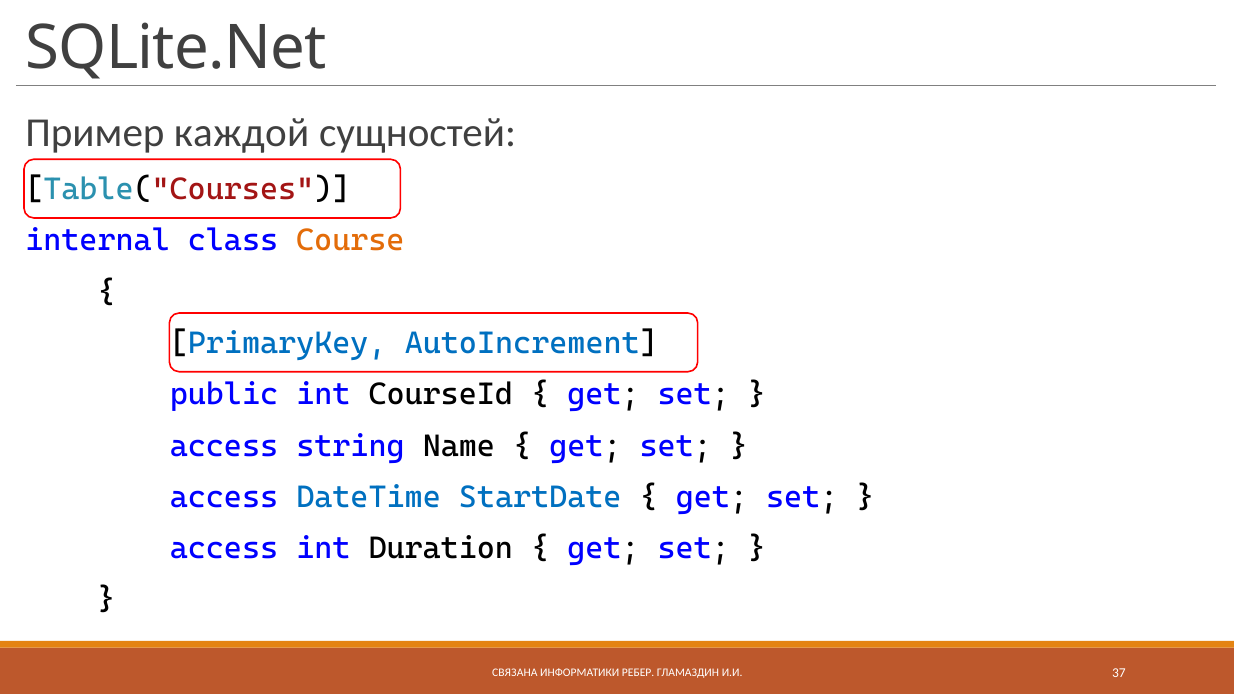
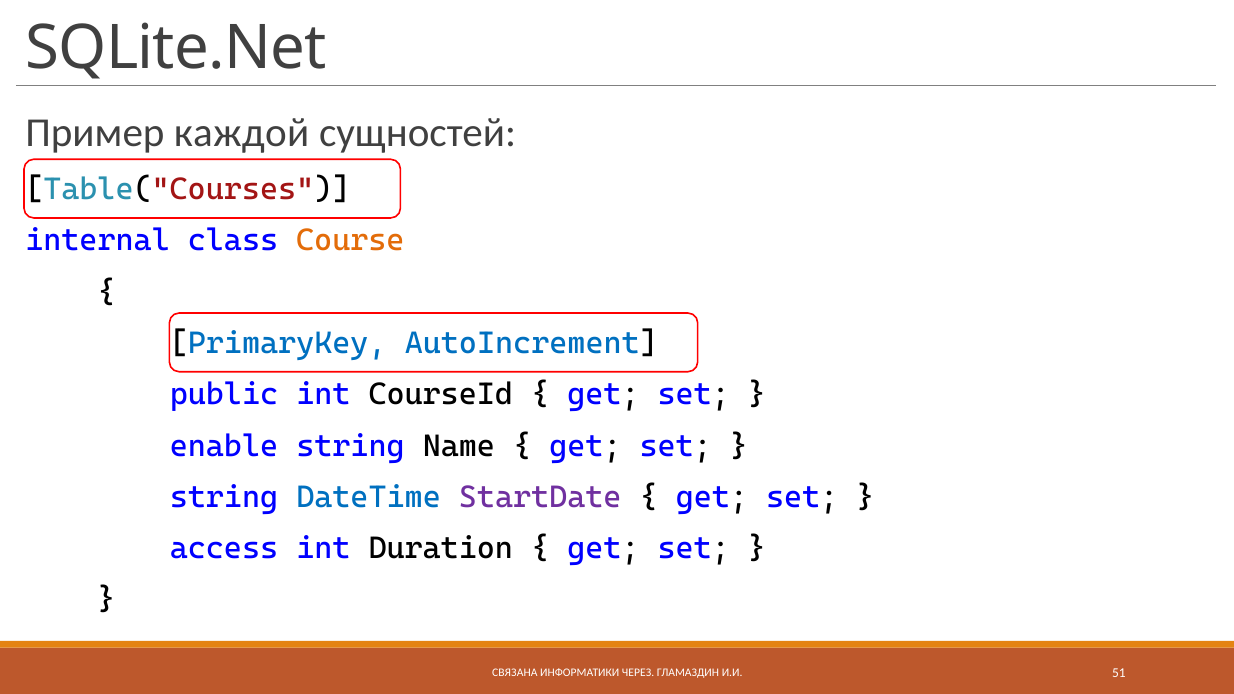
access at (224, 446): access -> enable
access at (224, 497): access -> string
StartDate colour: blue -> purple
РЕБЕР: РЕБЕР -> ЧЕРЕЗ
37: 37 -> 51
